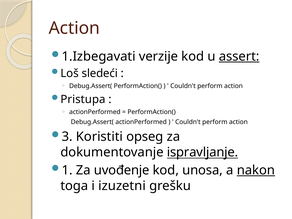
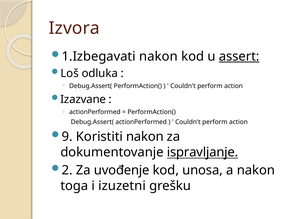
Action at (74, 28): Action -> Izvora
1.Izbegavati verzije: verzije -> nakon
sledeći: sledeći -> odluka
Pristupa: Pristupa -> Izazvane
3: 3 -> 9
Koristiti opseg: opseg -> nakon
1: 1 -> 2
nakon at (256, 170) underline: present -> none
